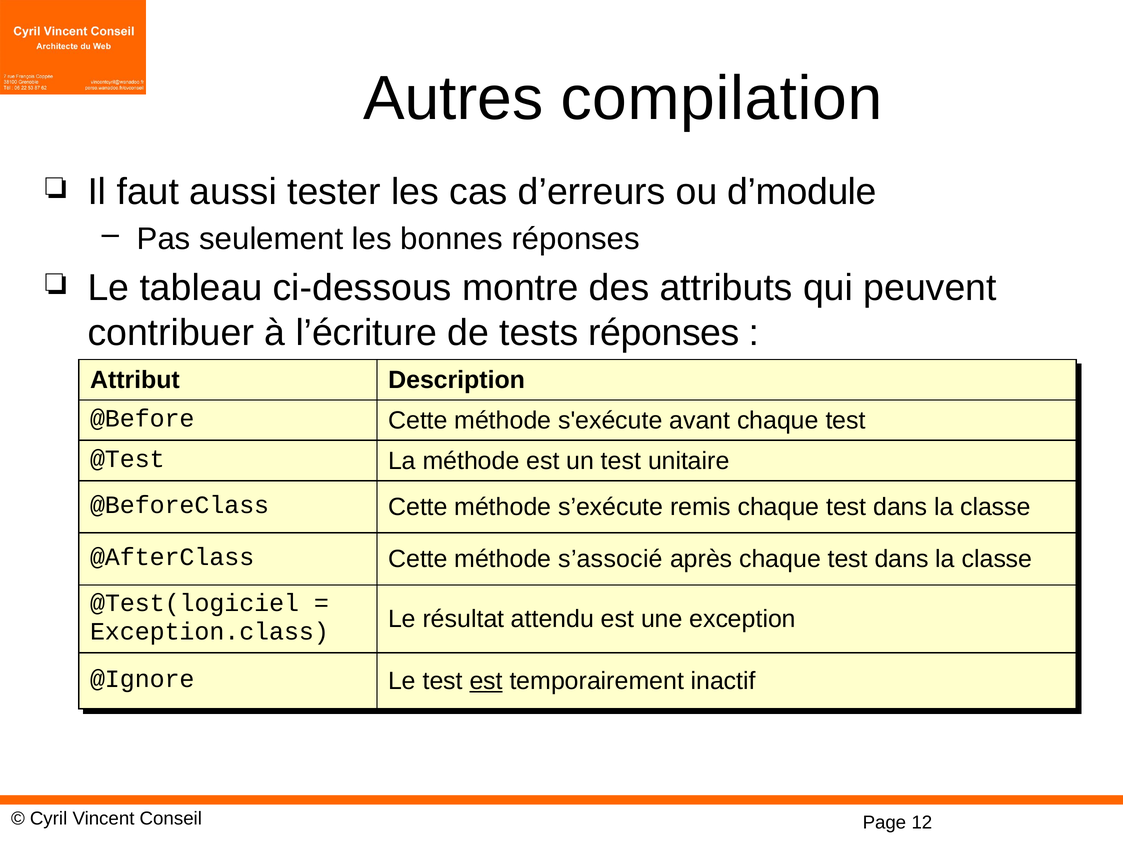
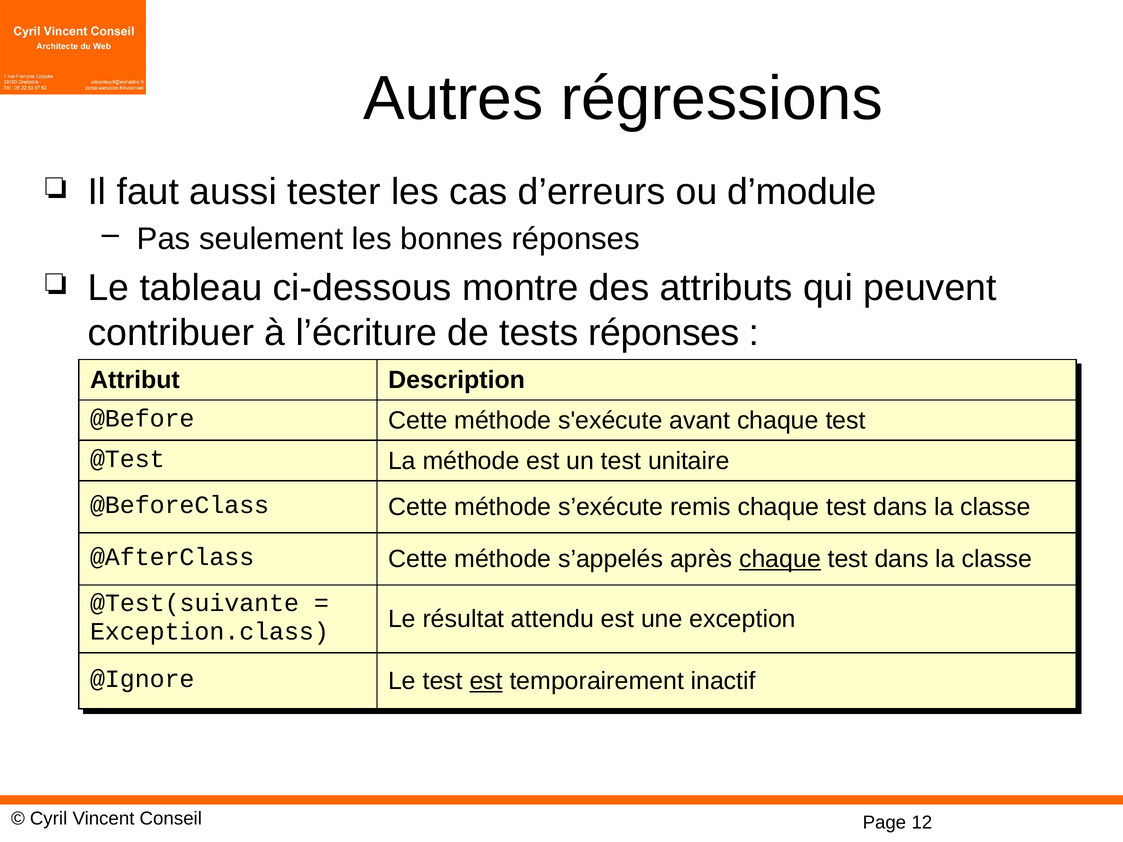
compilation: compilation -> régressions
s’associé: s’associé -> s’appelés
chaque at (780, 559) underline: none -> present
@Test(logiciel: @Test(logiciel -> @Test(suivante
